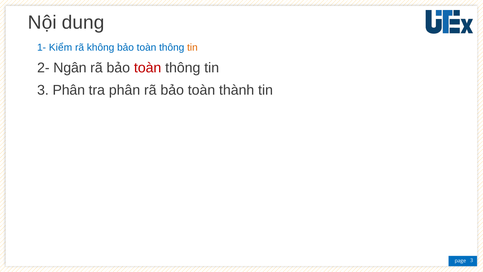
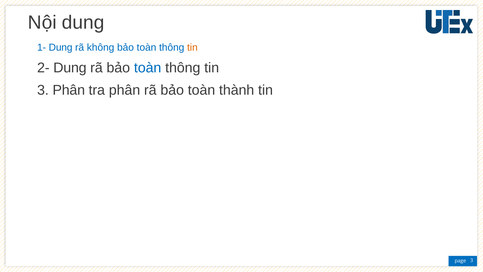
1- Kiểm: Kiểm -> Dung
2- Ngân: Ngân -> Dung
toàn at (148, 68) colour: red -> blue
